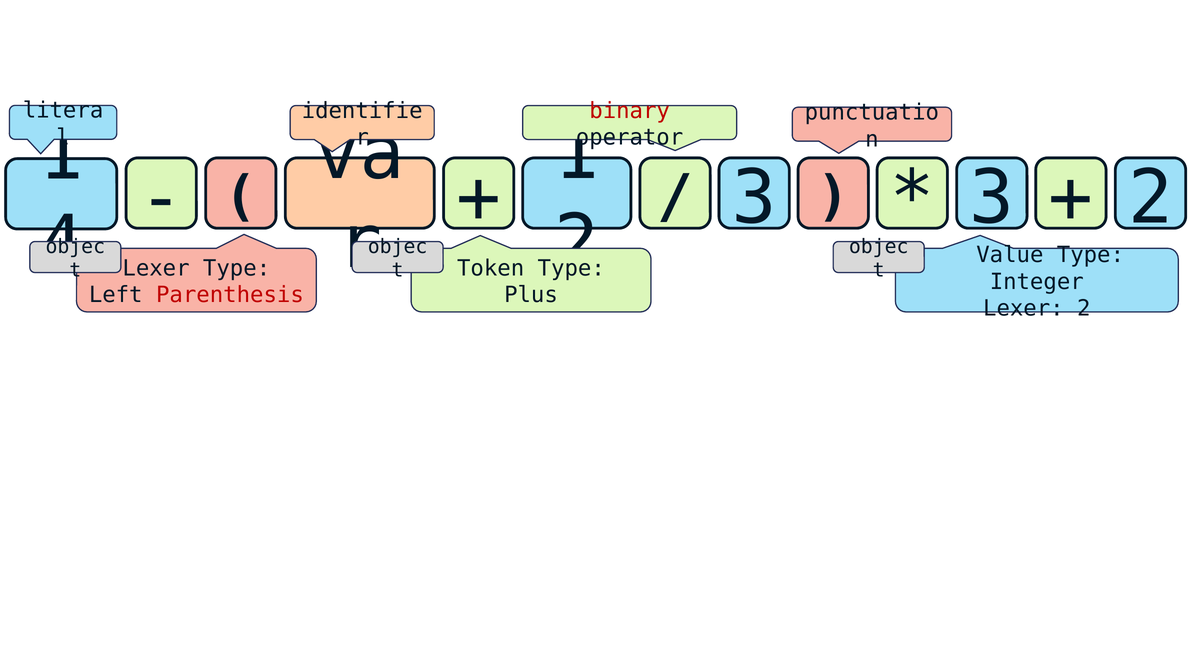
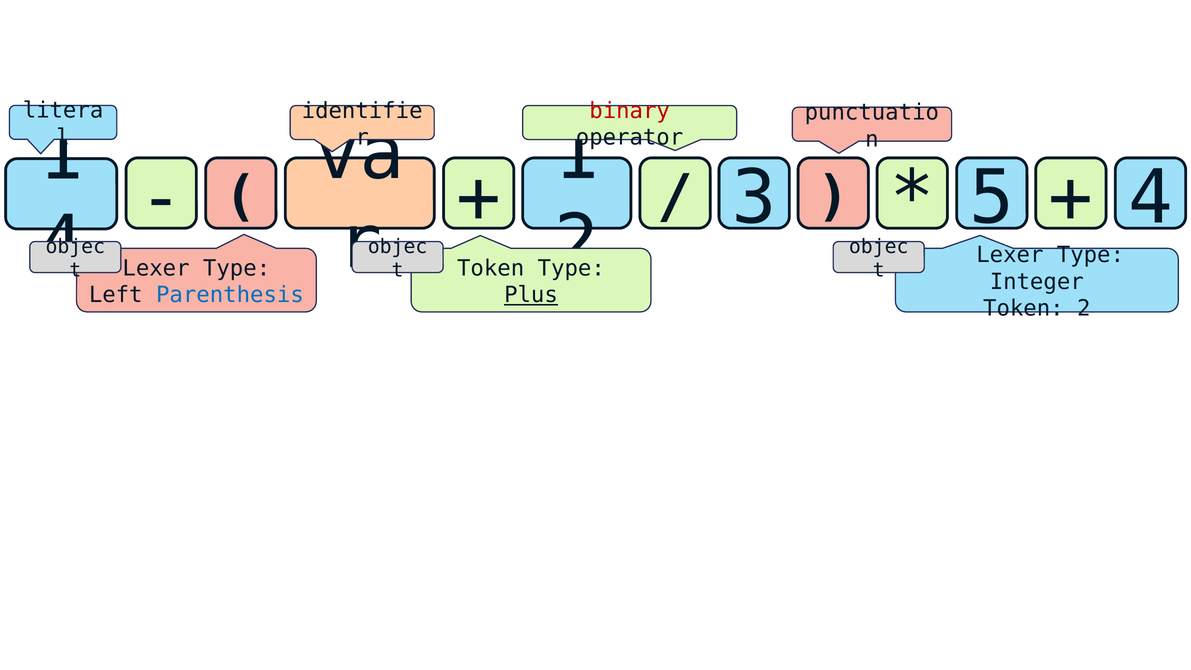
3 at (992, 198): 3 -> 5
2 at (1150, 198): 2 -> 4
Value at (1010, 255): Value -> Lexer
Parenthesis colour: red -> blue
Plus underline: none -> present
Lexer at (1023, 308): Lexer -> Token
